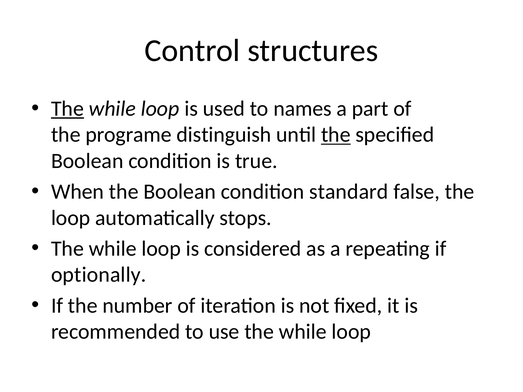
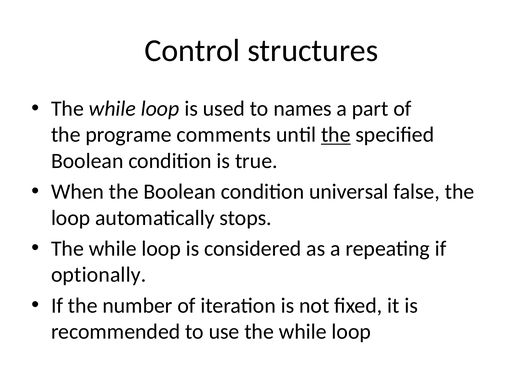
The at (67, 109) underline: present -> none
distinguish: distinguish -> comments
standard: standard -> universal
